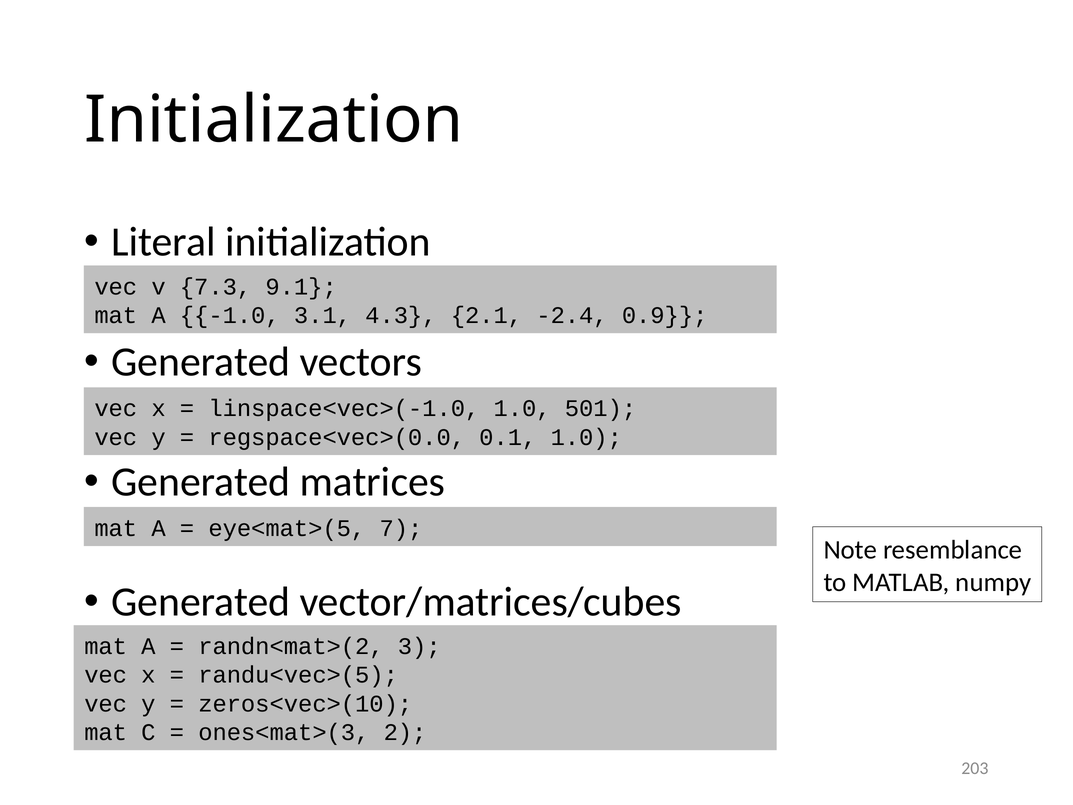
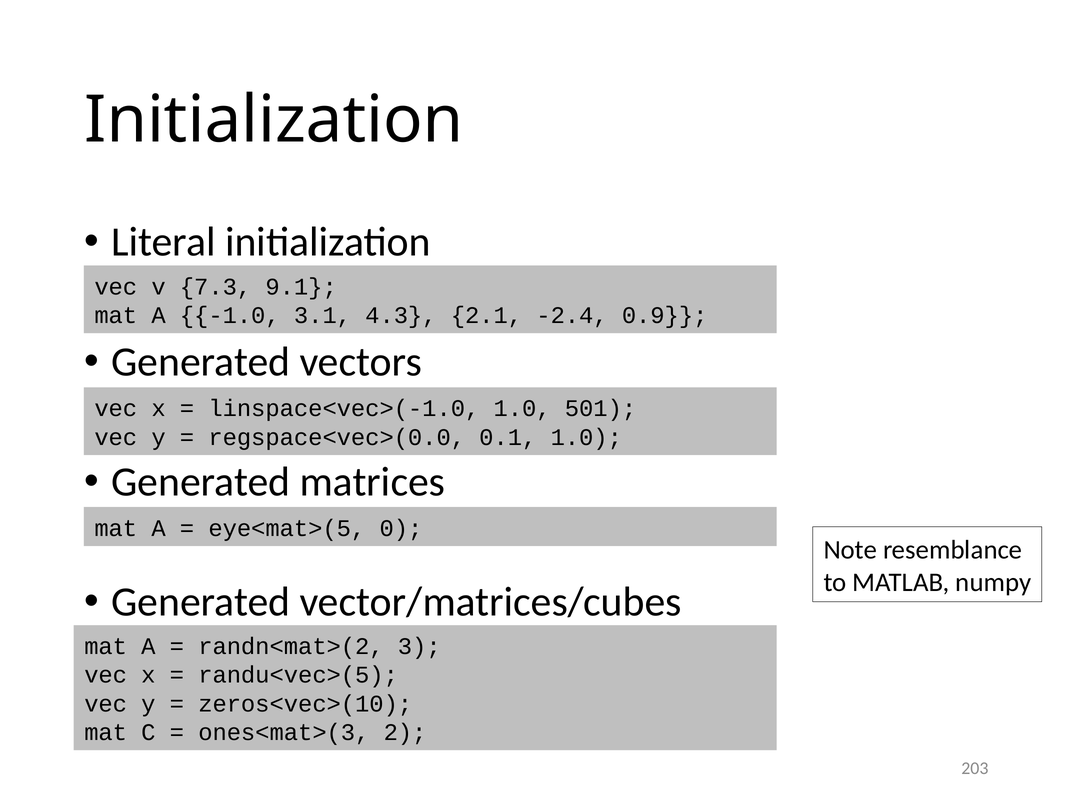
7: 7 -> 0
